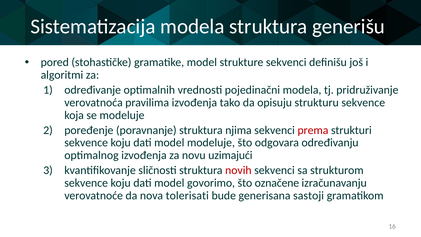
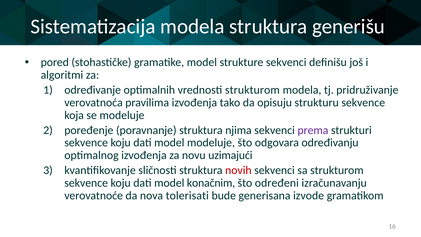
vrednosti pojedinačni: pojedinačni -> strukturom
prema colour: red -> purple
govorimo: govorimo -> konačnim
označene: označene -> određeni
sastoji: sastoji -> izvode
